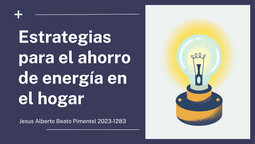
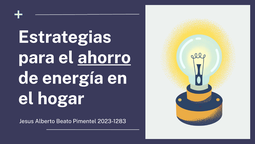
ahorro underline: none -> present
